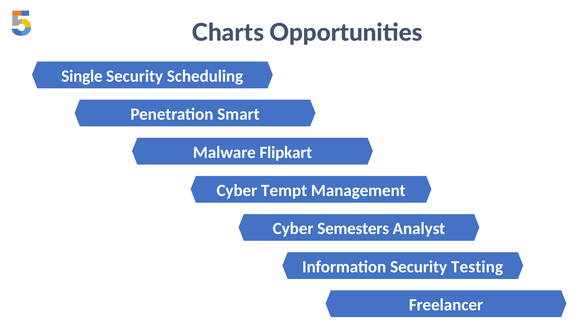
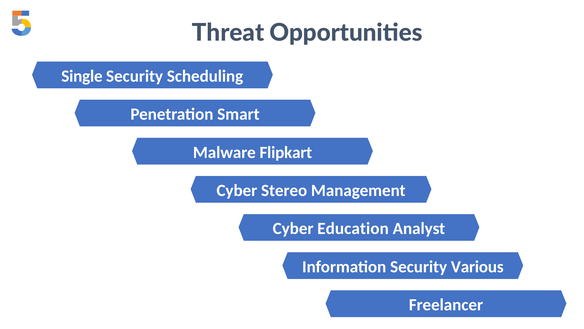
Charts: Charts -> Threat
Tempt: Tempt -> Stereo
Semesters: Semesters -> Education
Testing: Testing -> Various
